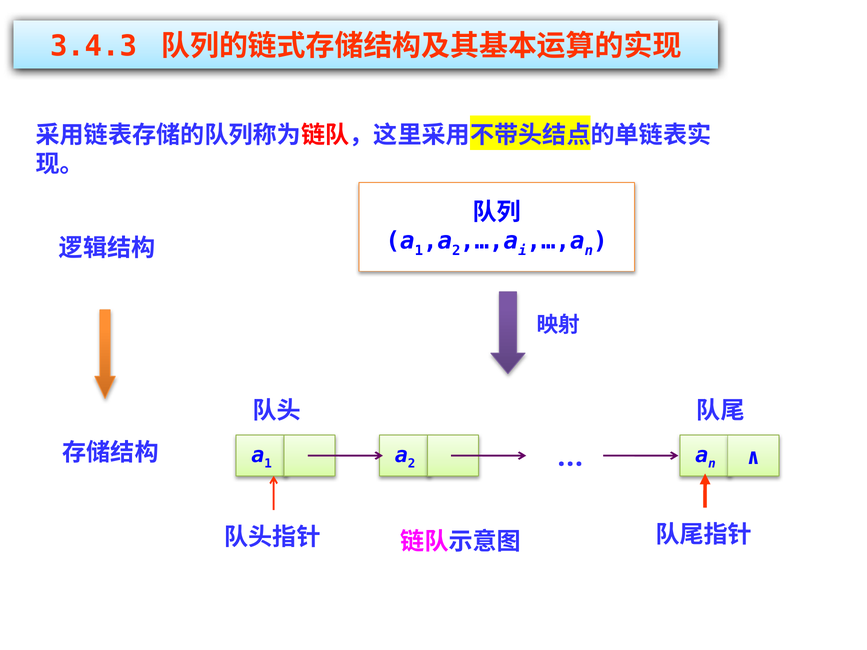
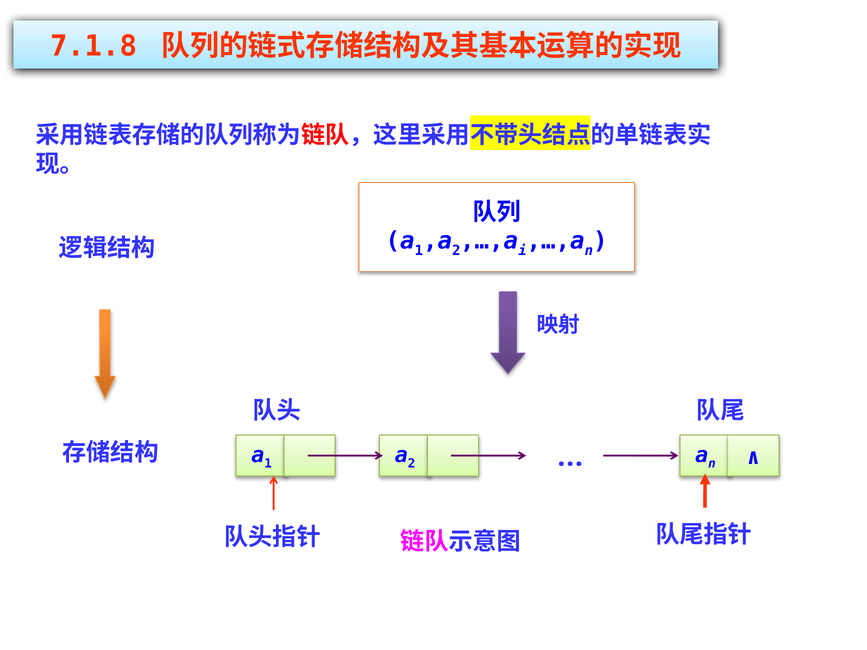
3.4.3: 3.4.3 -> 7.1.8
